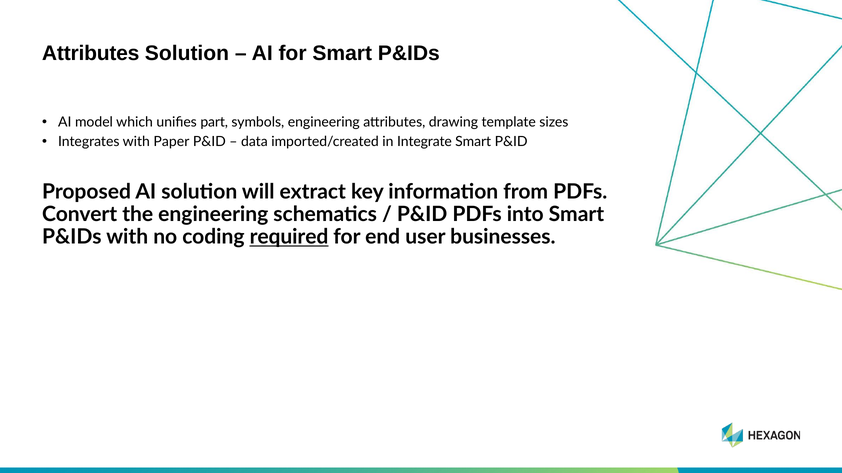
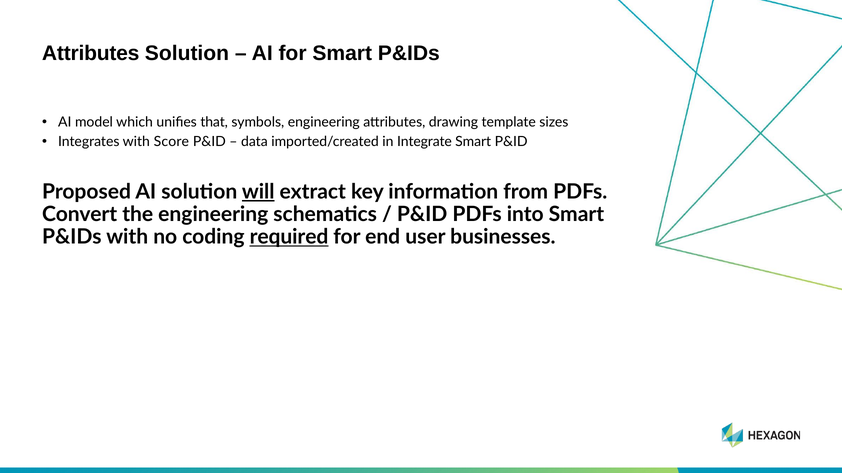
part: part -> that
Paper: Paper -> Score
will underline: none -> present
